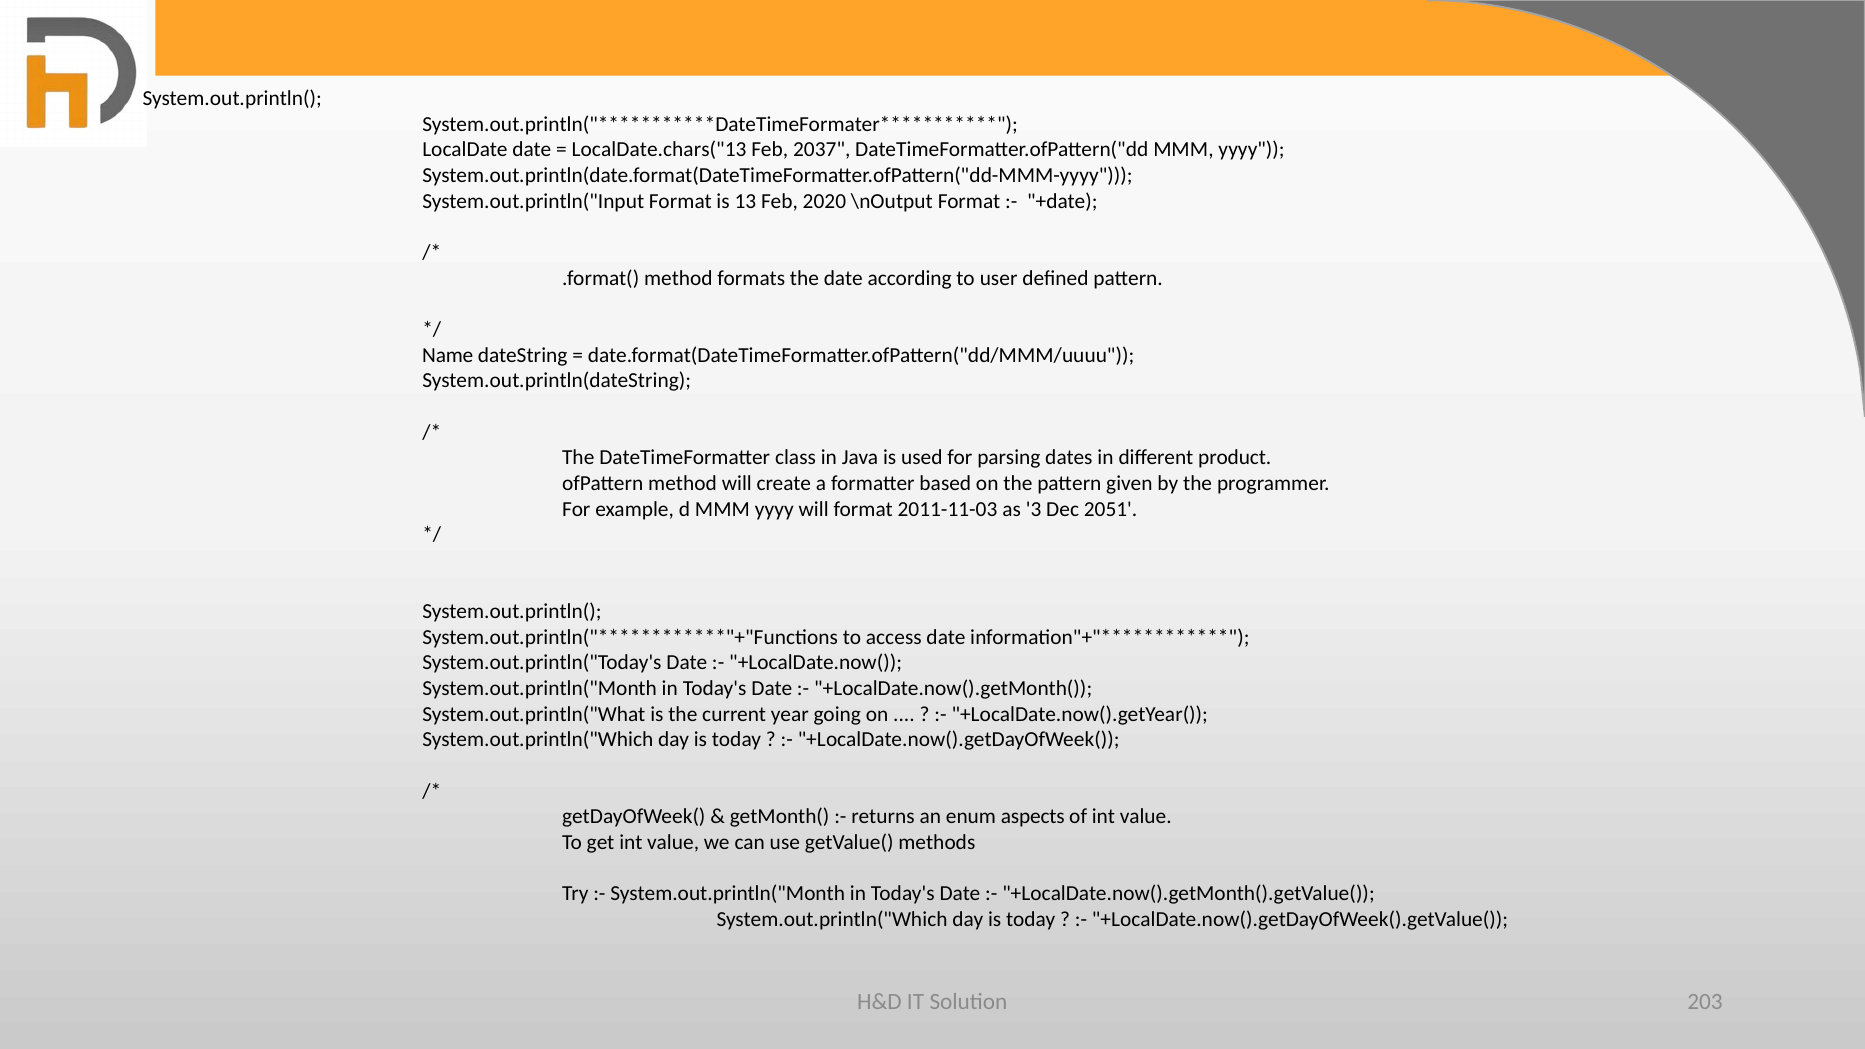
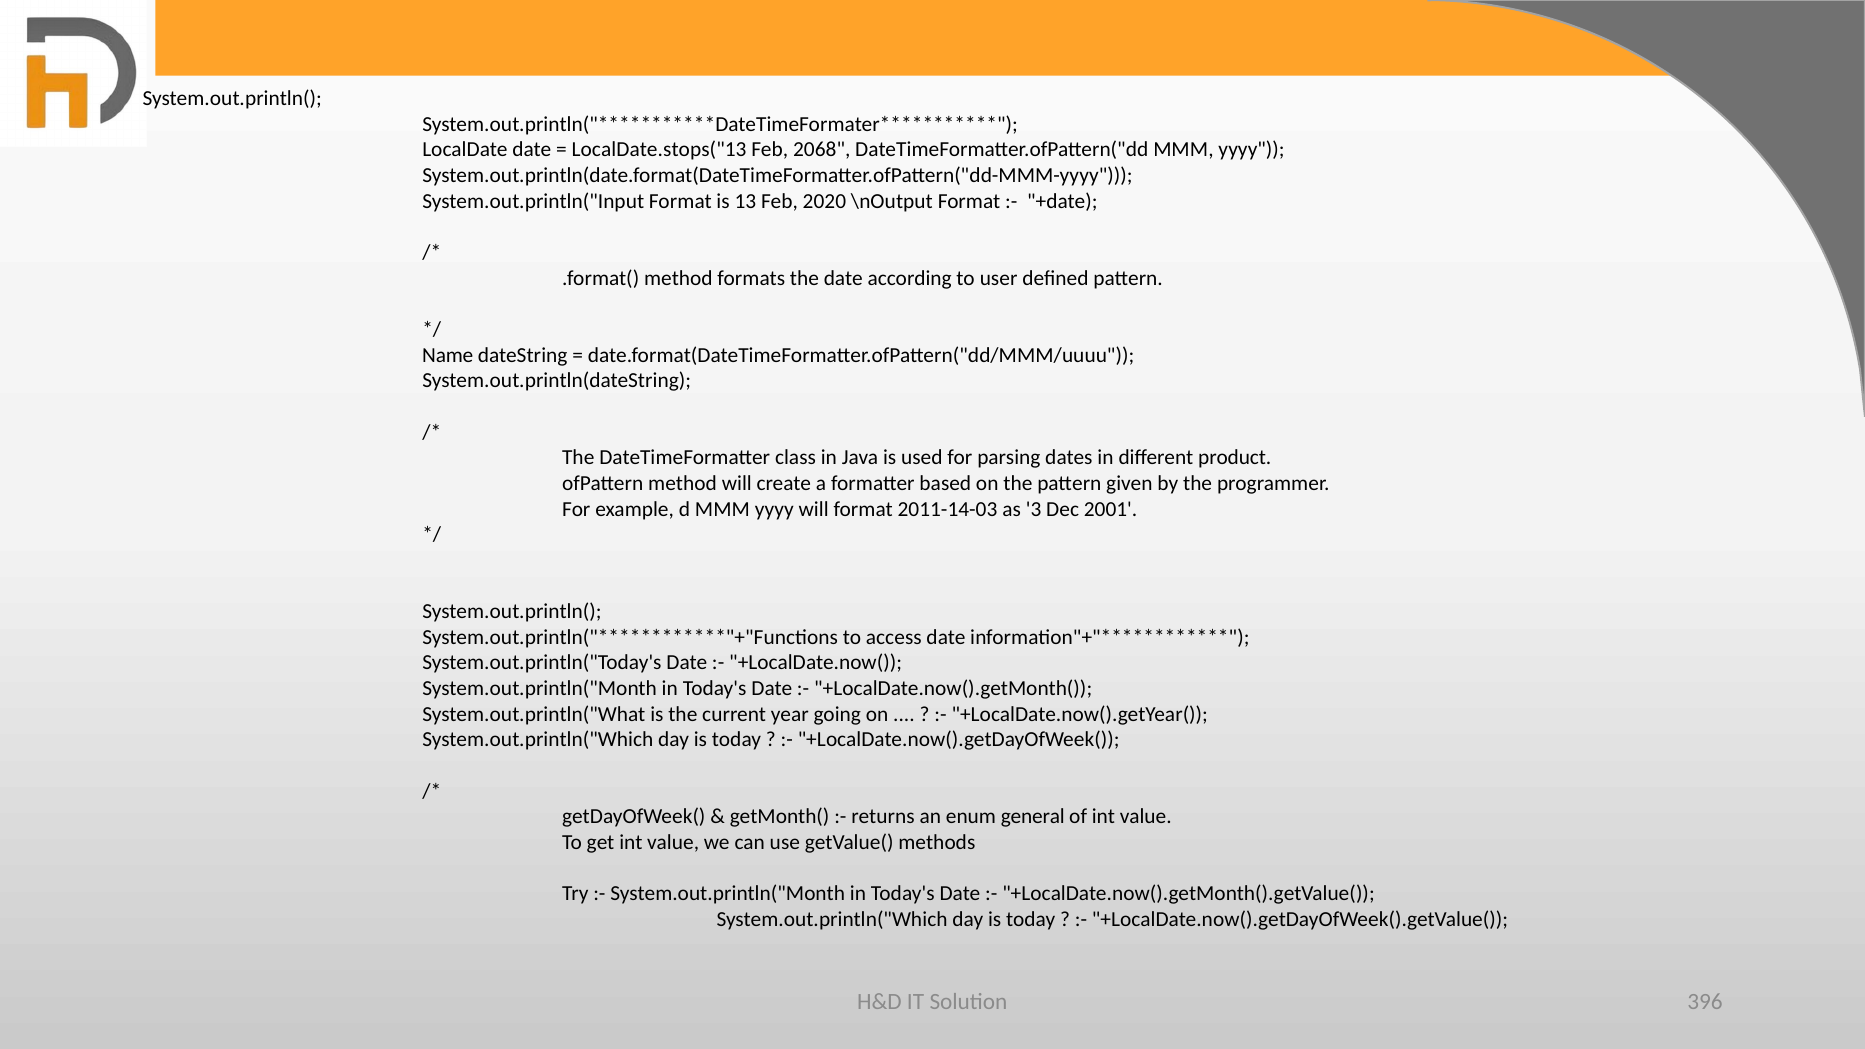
LocalDate.chars("13: LocalDate.chars("13 -> LocalDate.stops("13
2037: 2037 -> 2068
2011-11-03: 2011-11-03 -> 2011-14-03
2051: 2051 -> 2001
aspects: aspects -> general
203: 203 -> 396
